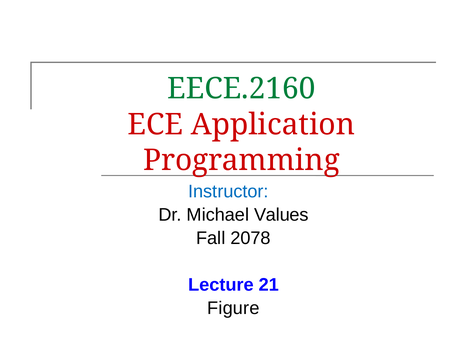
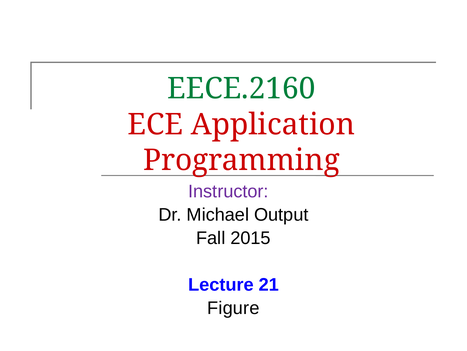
Instructor colour: blue -> purple
Values: Values -> Output
2078: 2078 -> 2015
